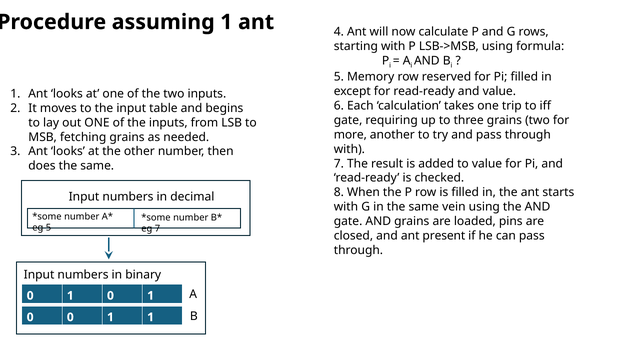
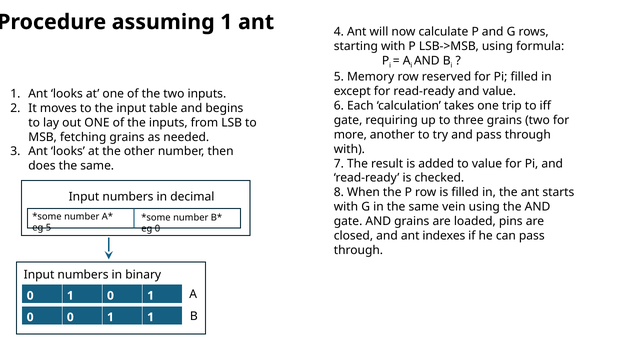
eg 7: 7 -> 0
present: present -> indexes
